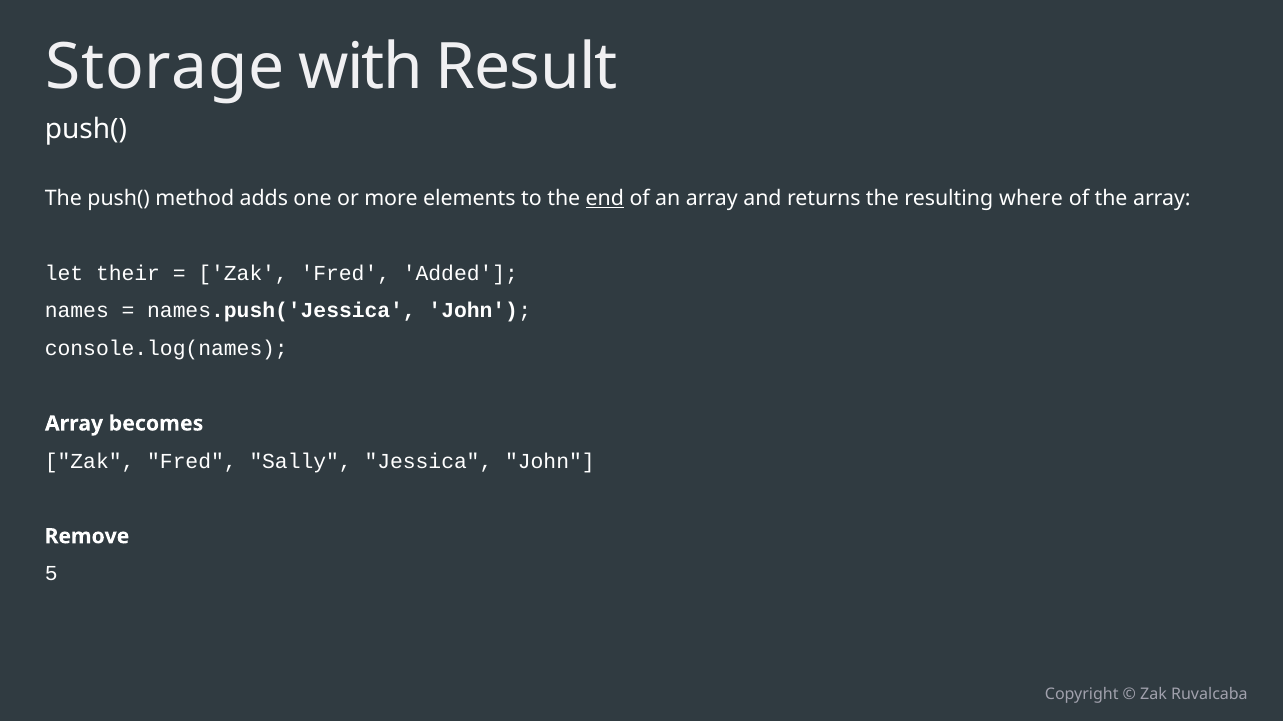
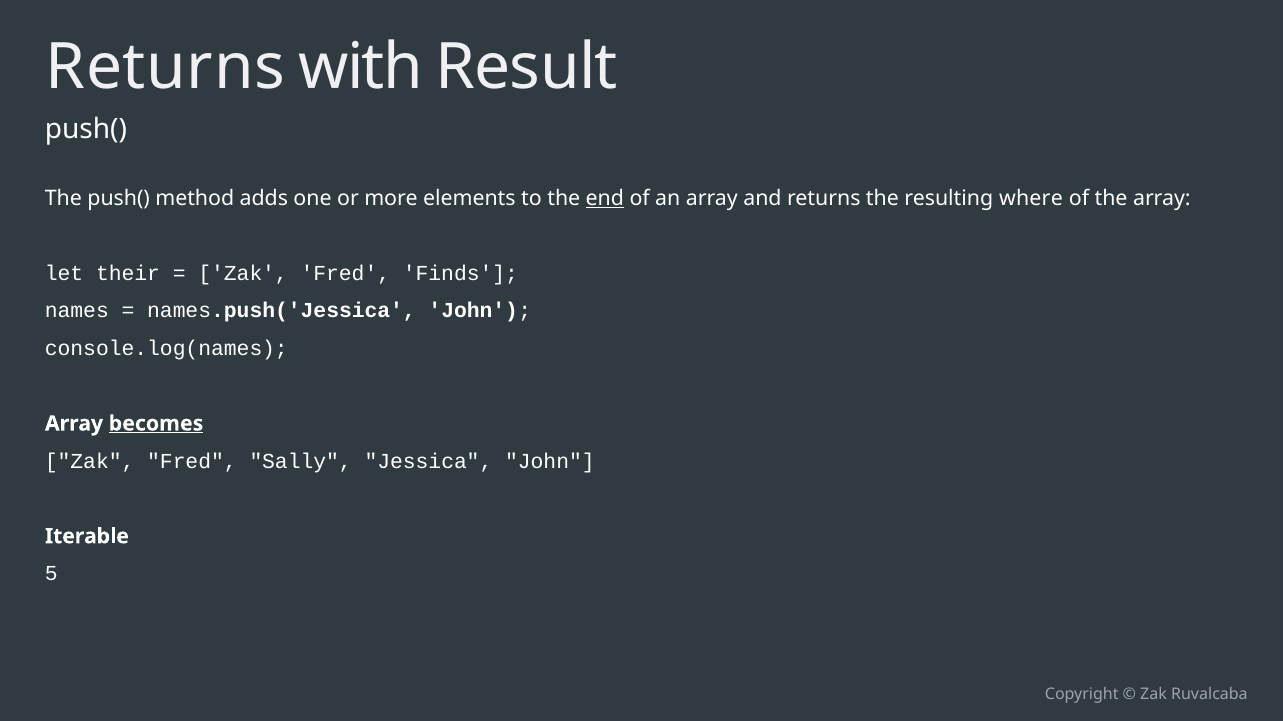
Storage at (165, 68): Storage -> Returns
Added: Added -> Finds
becomes underline: none -> present
Remove: Remove -> Iterable
